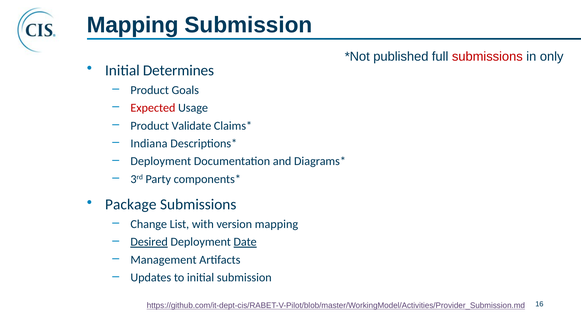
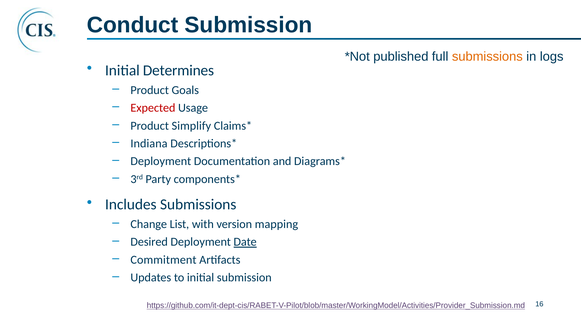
Mapping at (133, 25): Mapping -> Conduct
submissions at (487, 56) colour: red -> orange
only: only -> logs
Validate: Validate -> Simplify
Package: Package -> Includes
Desired underline: present -> none
Management: Management -> Commitment
